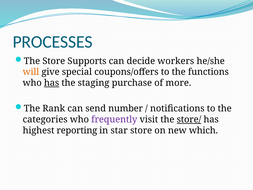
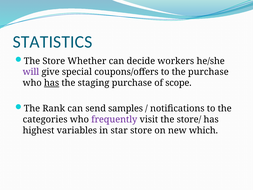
PROCESSES: PROCESSES -> STATISTICS
Supports: Supports -> Whether
will colour: orange -> purple
the functions: functions -> purchase
more: more -> scope
number: number -> samples
store/ underline: present -> none
reporting: reporting -> variables
